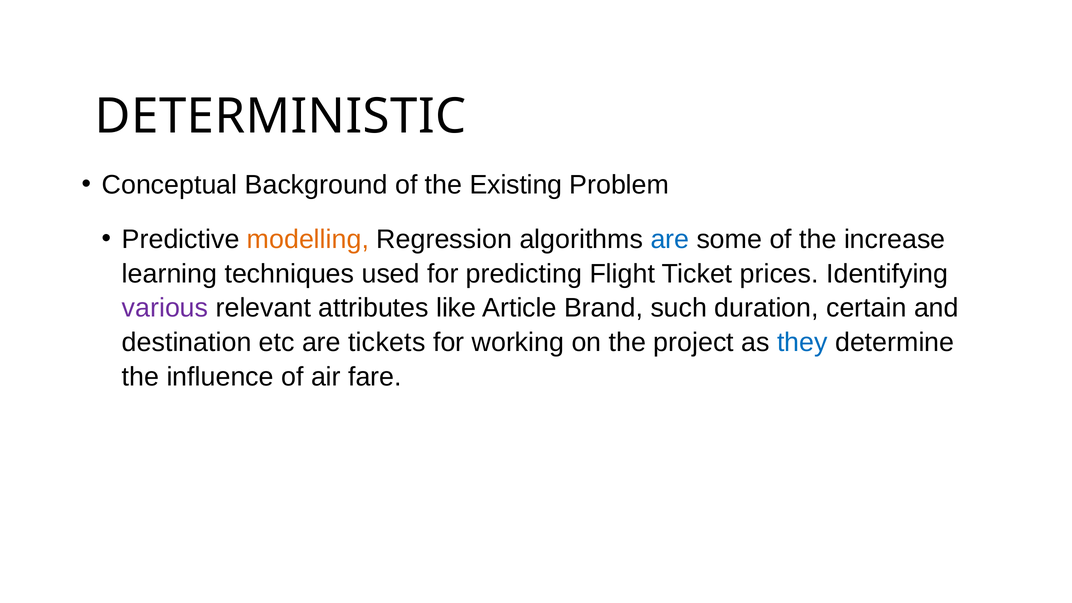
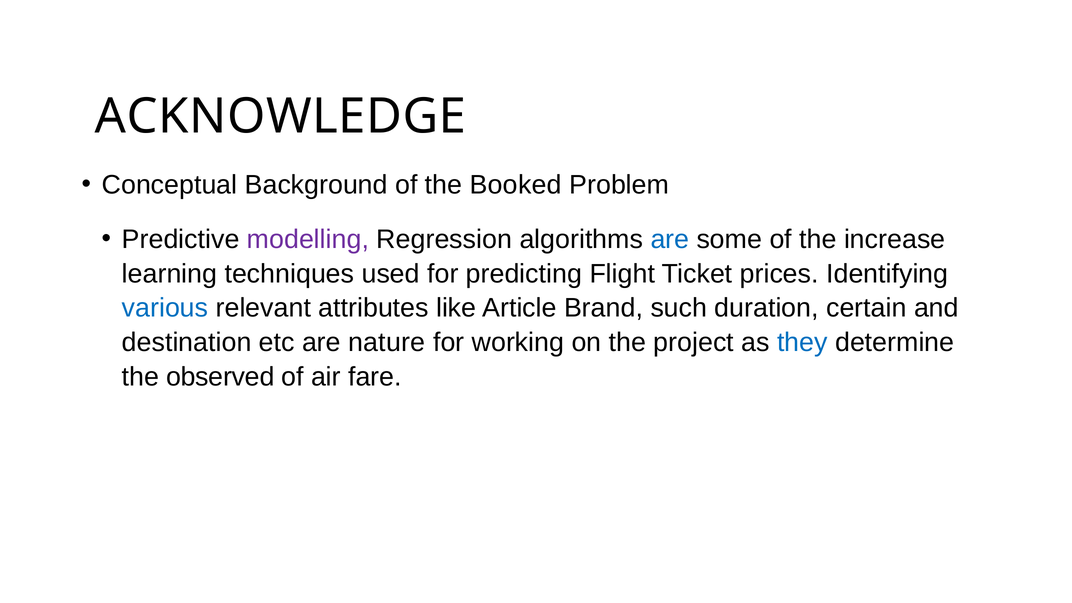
DETERMINISTIC: DETERMINISTIC -> ACKNOWLEDGE
Existing: Existing -> Booked
modelling colour: orange -> purple
various colour: purple -> blue
tickets: tickets -> nature
influence: influence -> observed
